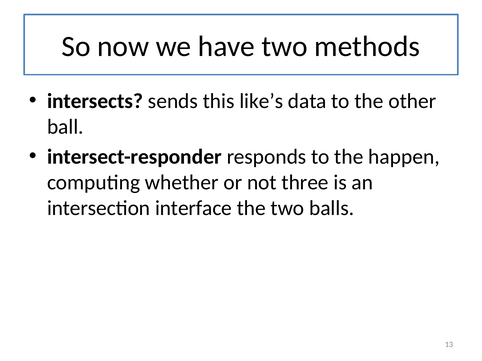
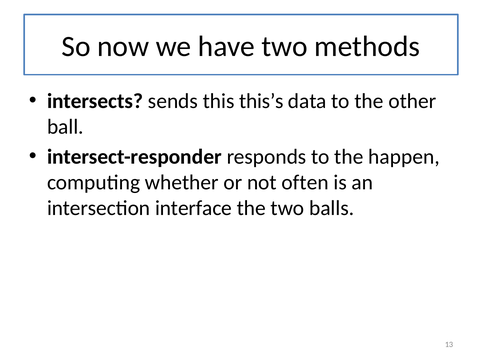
like’s: like’s -> this’s
three: three -> often
